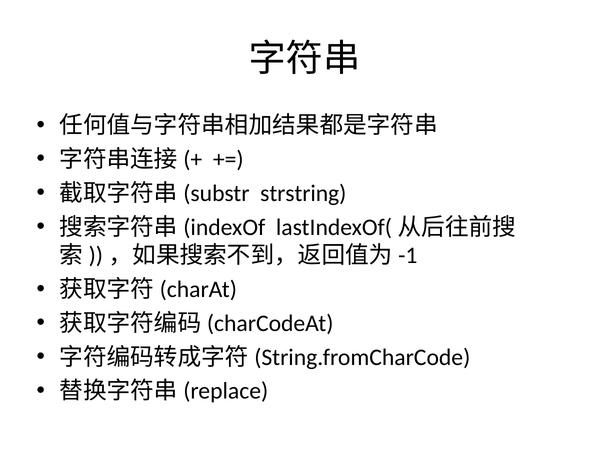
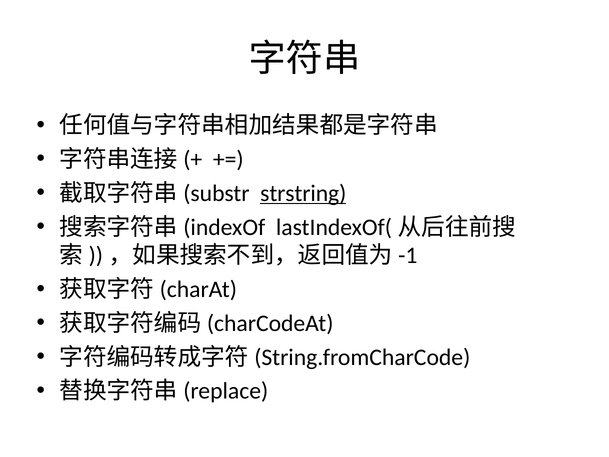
strstring underline: none -> present
